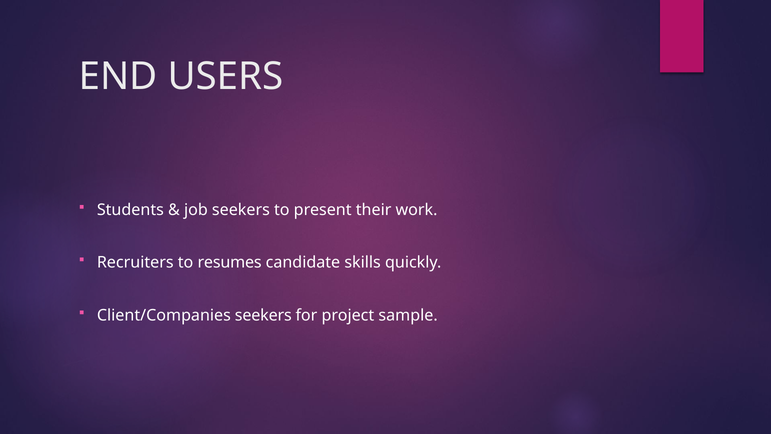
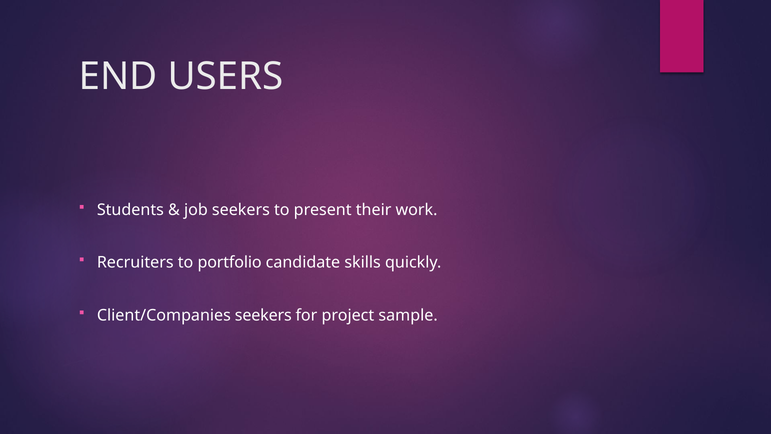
resumes: resumes -> portfolio
